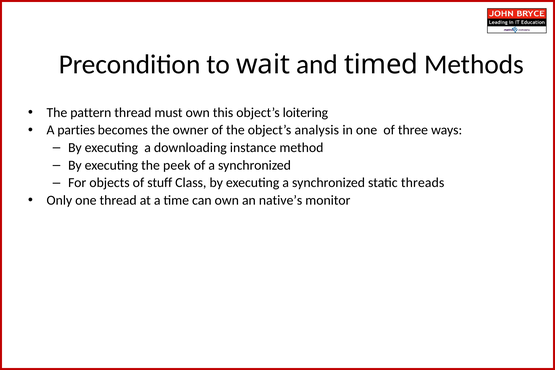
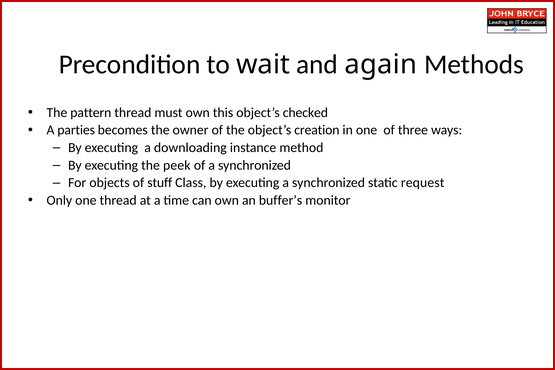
timed: timed -> again
loitering: loitering -> checked
analysis: analysis -> creation
threads: threads -> request
native’s: native’s -> buffer’s
